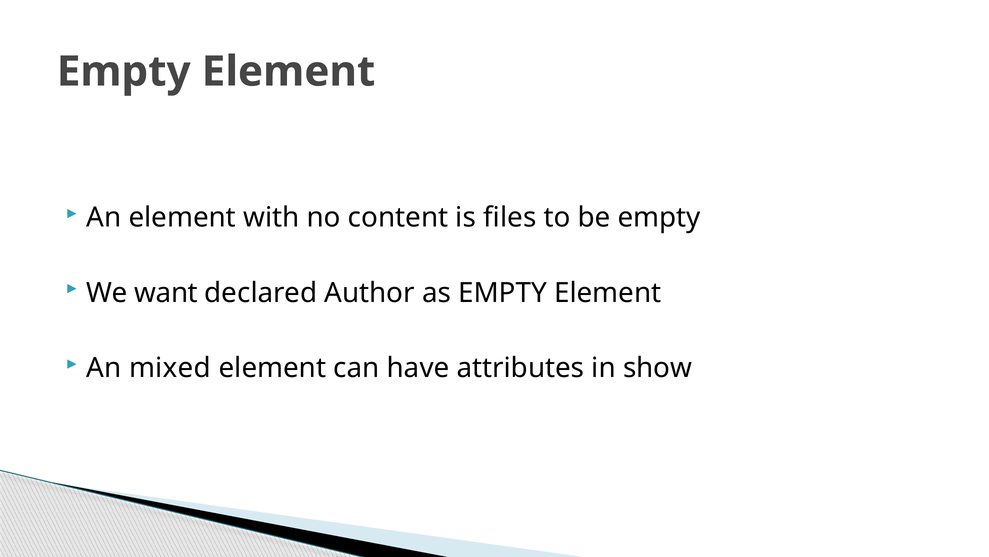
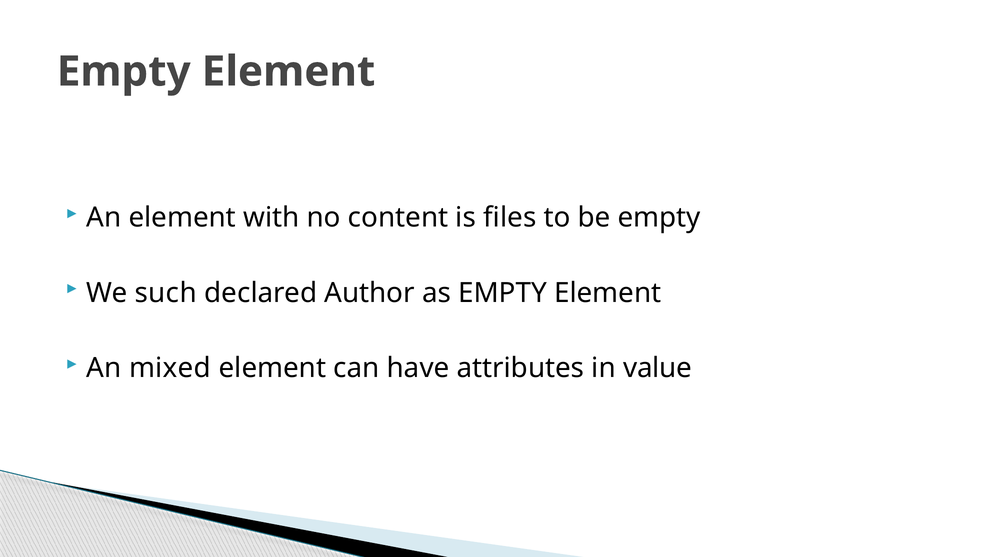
want: want -> such
show: show -> value
